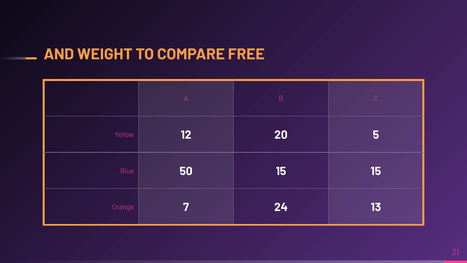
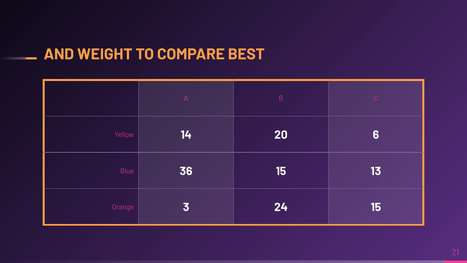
FREE: FREE -> BEST
12: 12 -> 14
5: 5 -> 6
50: 50 -> 36
15 15: 15 -> 13
7: 7 -> 3
24 13: 13 -> 15
